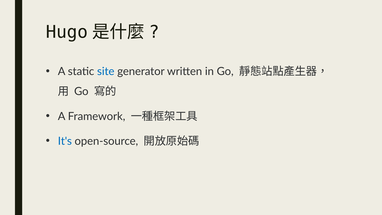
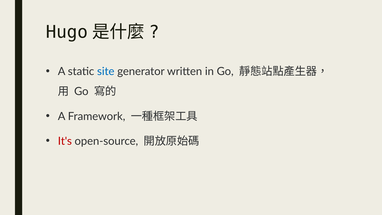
It's colour: blue -> red
